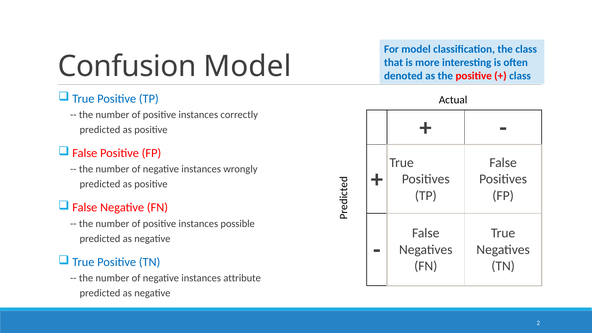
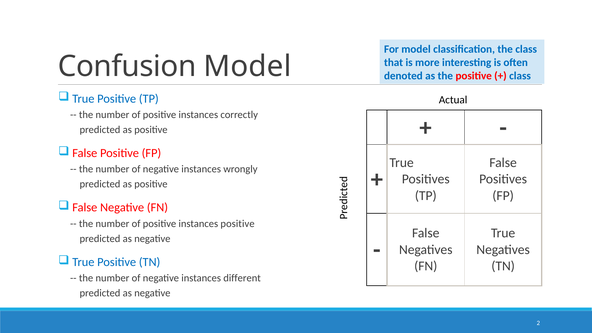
instances possible: possible -> positive
attribute: attribute -> different
